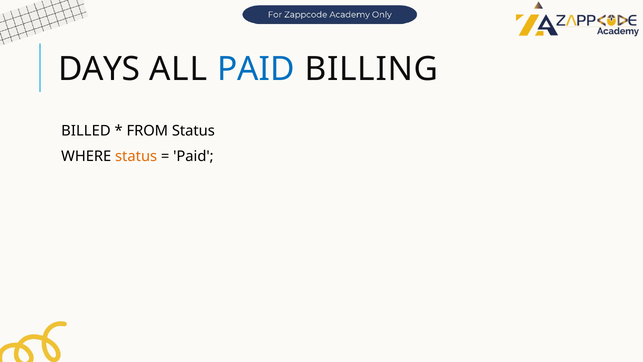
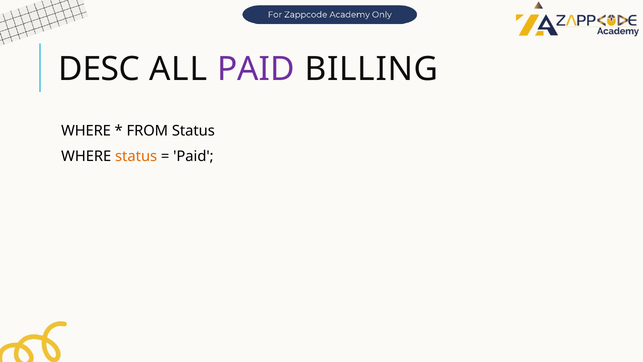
DAYS: DAYS -> DESC
PAID at (256, 69) colour: blue -> purple
BILLED at (86, 131): BILLED -> WHERE
